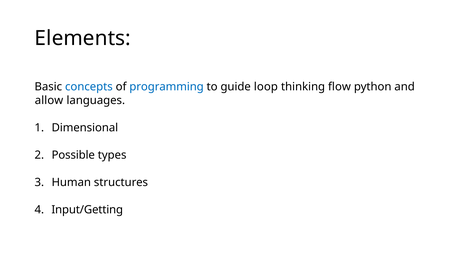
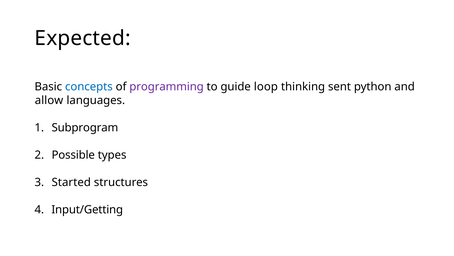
Elements: Elements -> Expected
programming colour: blue -> purple
flow: flow -> sent
Dimensional: Dimensional -> Subprogram
Human: Human -> Started
